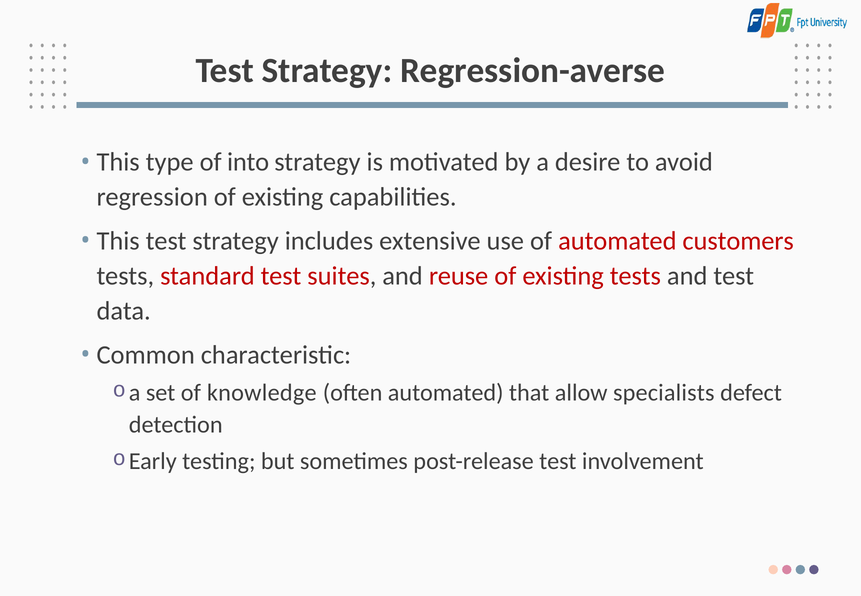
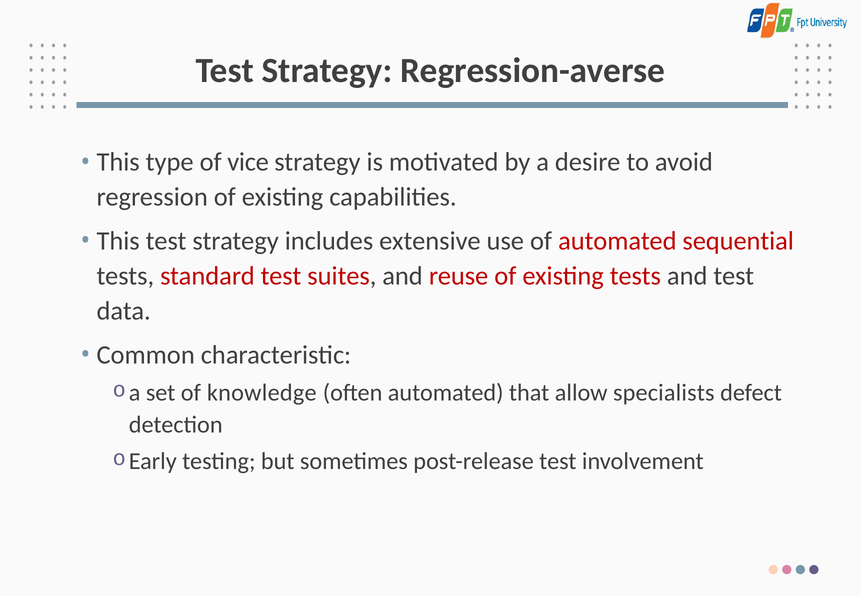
into: into -> vice
customers: customers -> sequential
